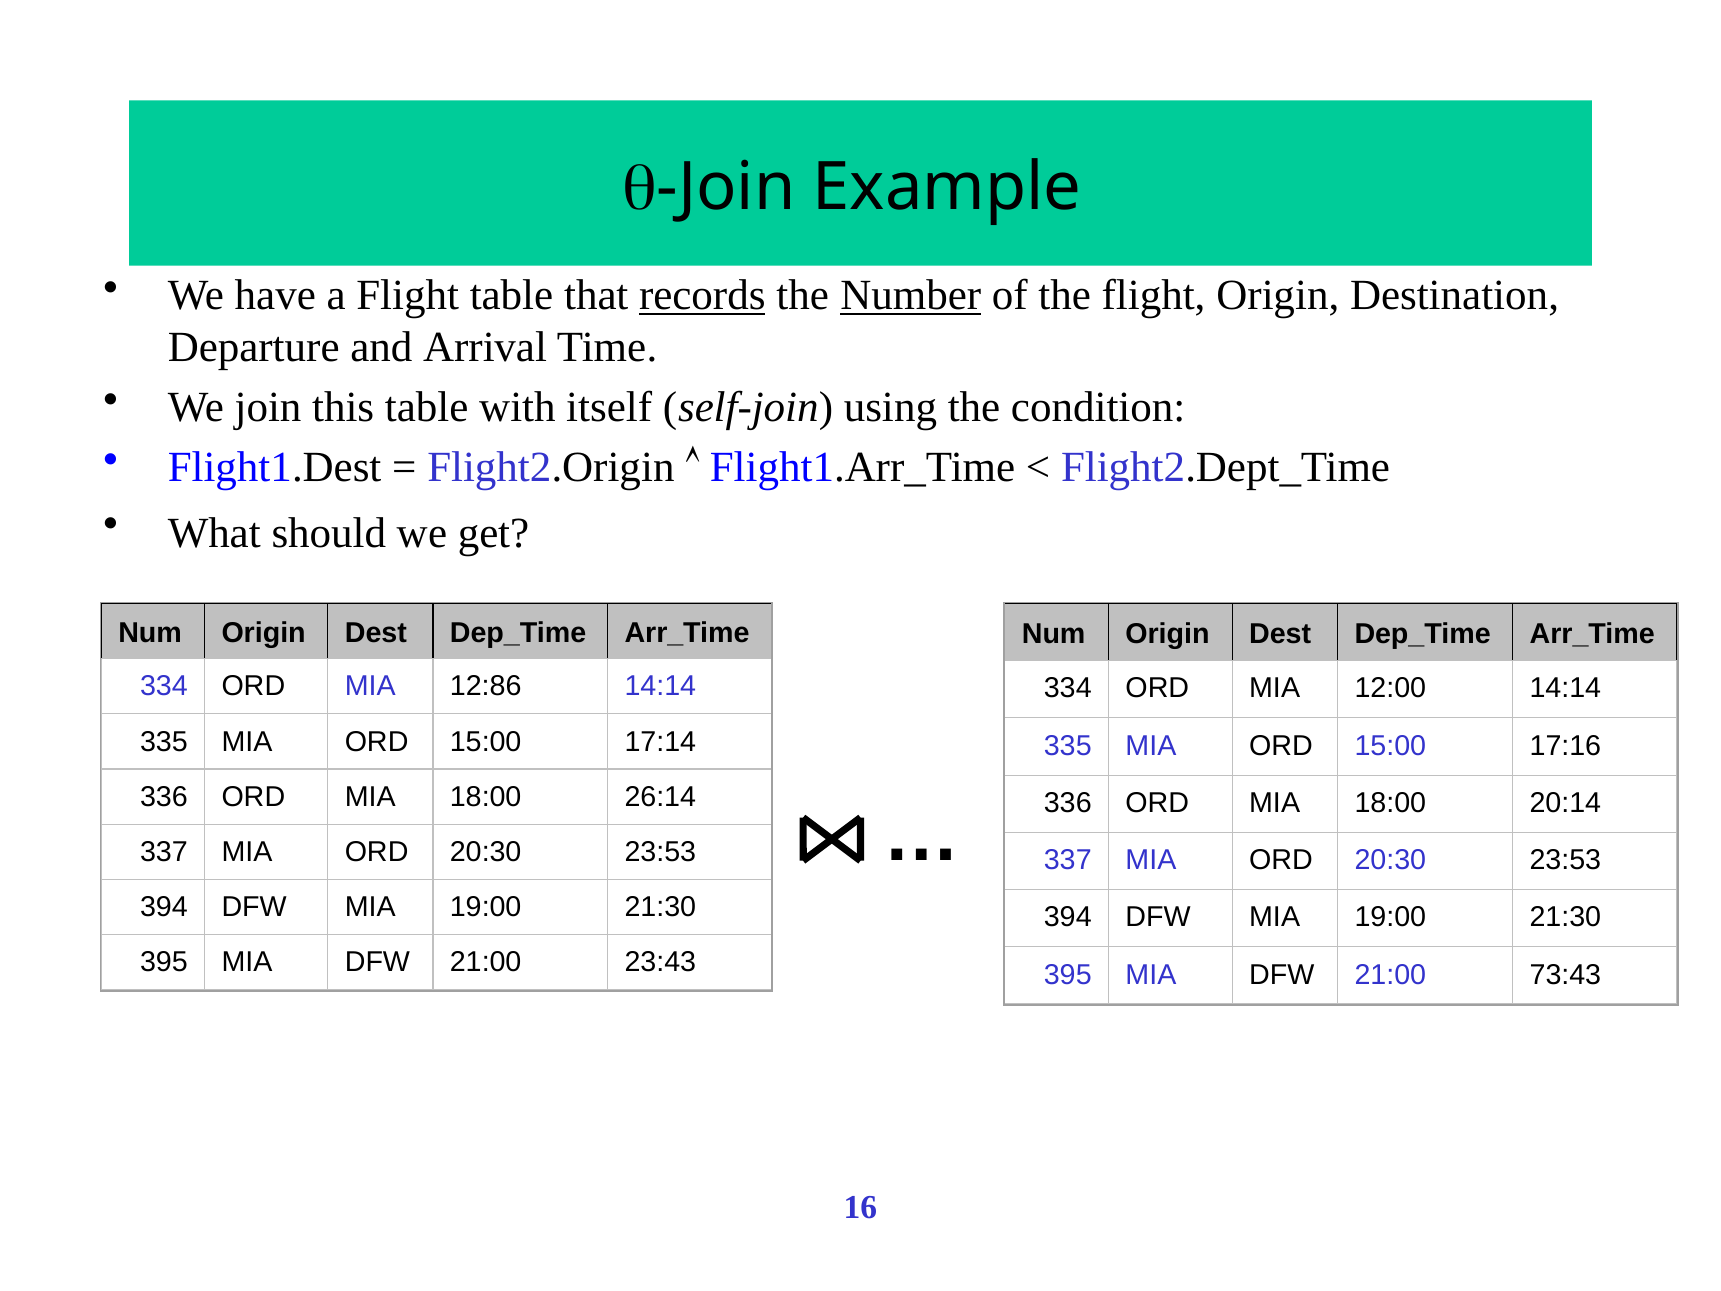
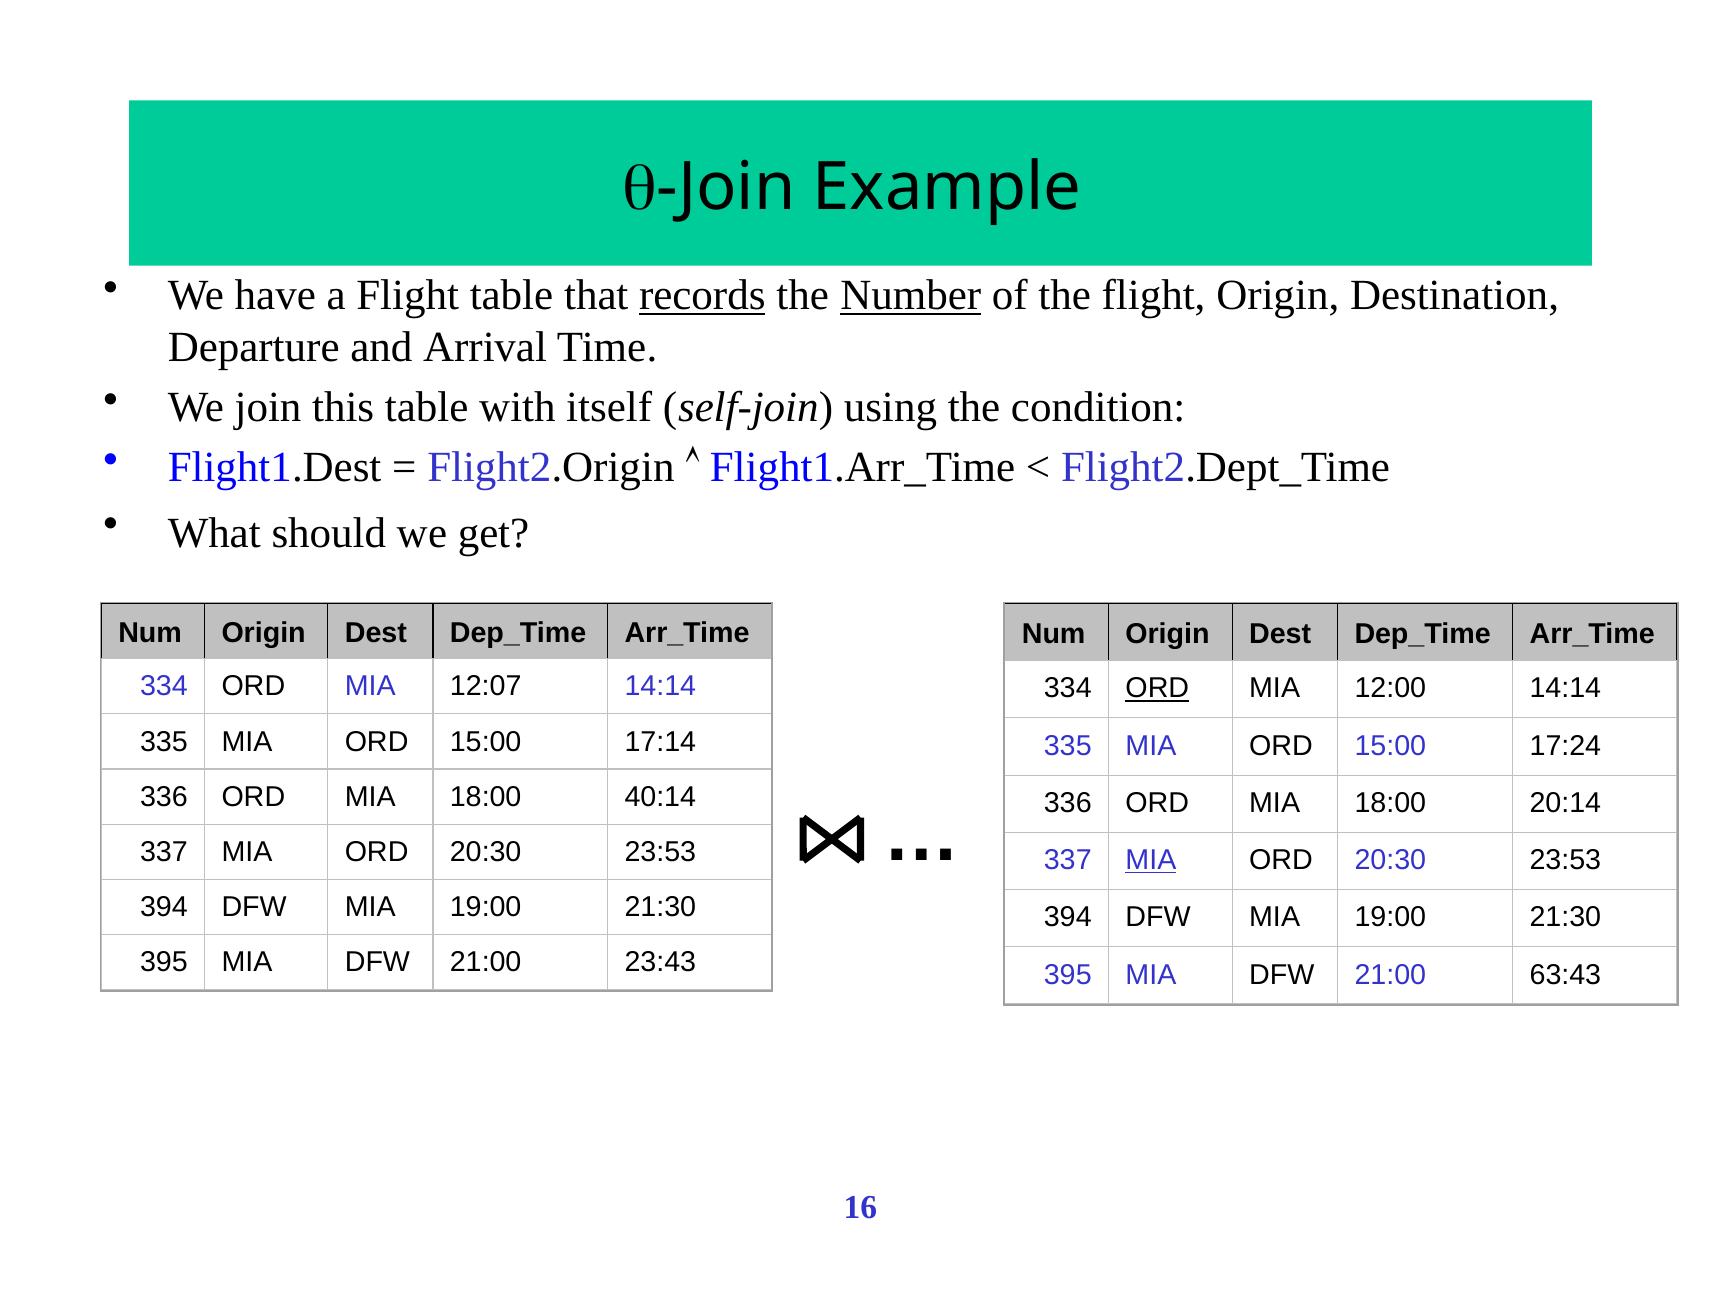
12:86: 12:86 -> 12:07
ORD at (1157, 688) underline: none -> present
17:16: 17:16 -> 17:24
26:14: 26:14 -> 40:14
MIA at (1151, 860) underline: none -> present
73:43: 73:43 -> 63:43
